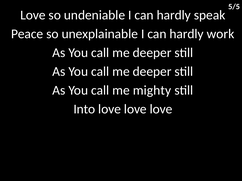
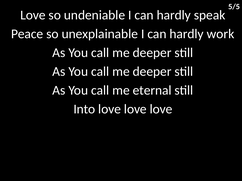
mighty: mighty -> eternal
